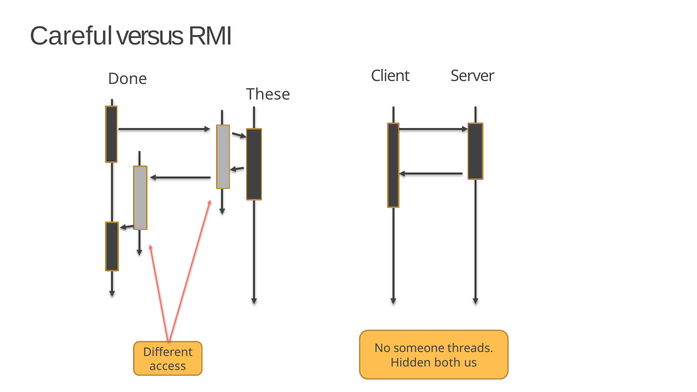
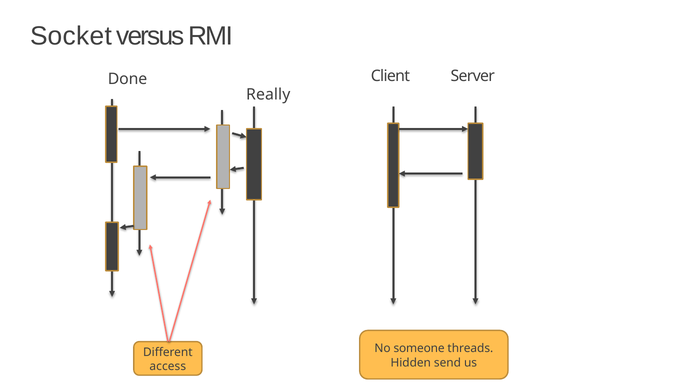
Careful: Careful -> Socket
These: These -> Really
both: both -> send
